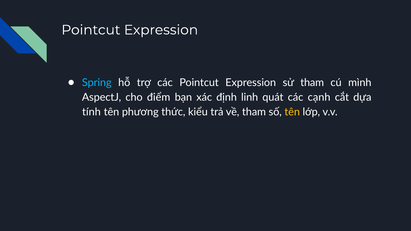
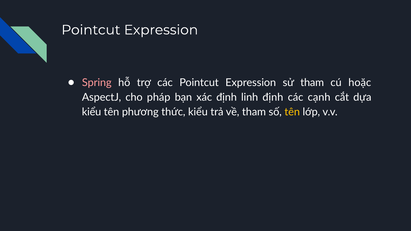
Spring colour: light blue -> pink
mình: mình -> hoặc
điểm: điểm -> pháp
linh quát: quát -> định
tính at (91, 112): tính -> kiểu
